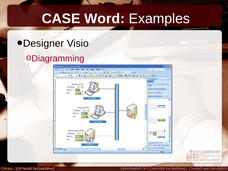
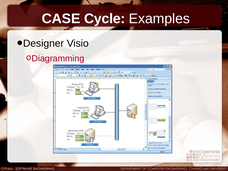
Word: Word -> Cycle
